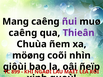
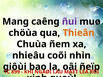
caêng at (23, 33): caêng -> chöùa
Thieân colour: purple -> orange
möøng: möøng -> nhieâu
